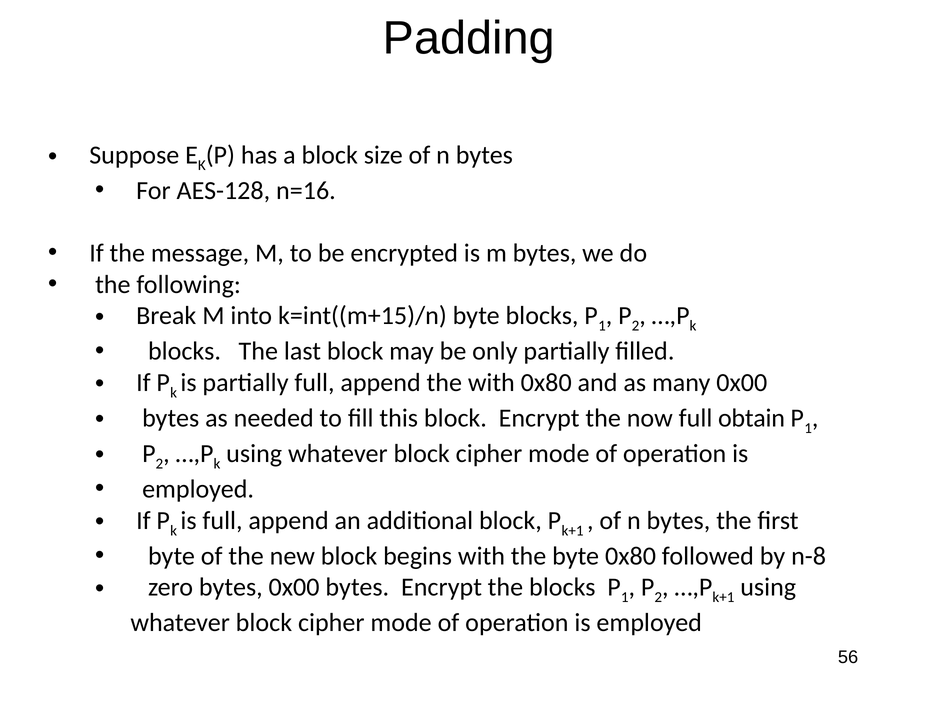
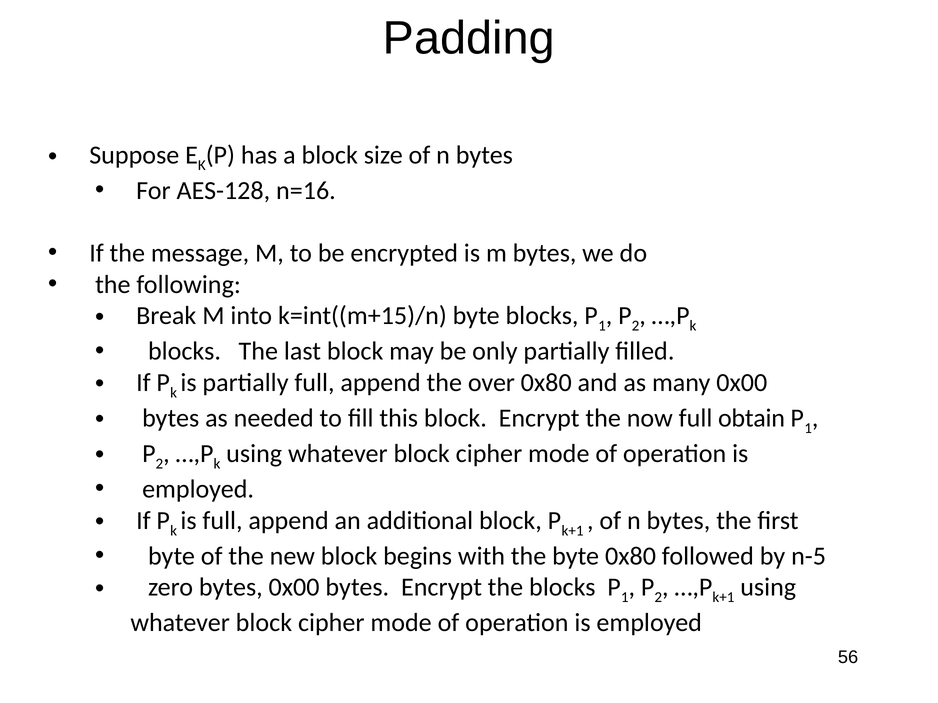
the with: with -> over
n-8: n-8 -> n-5
